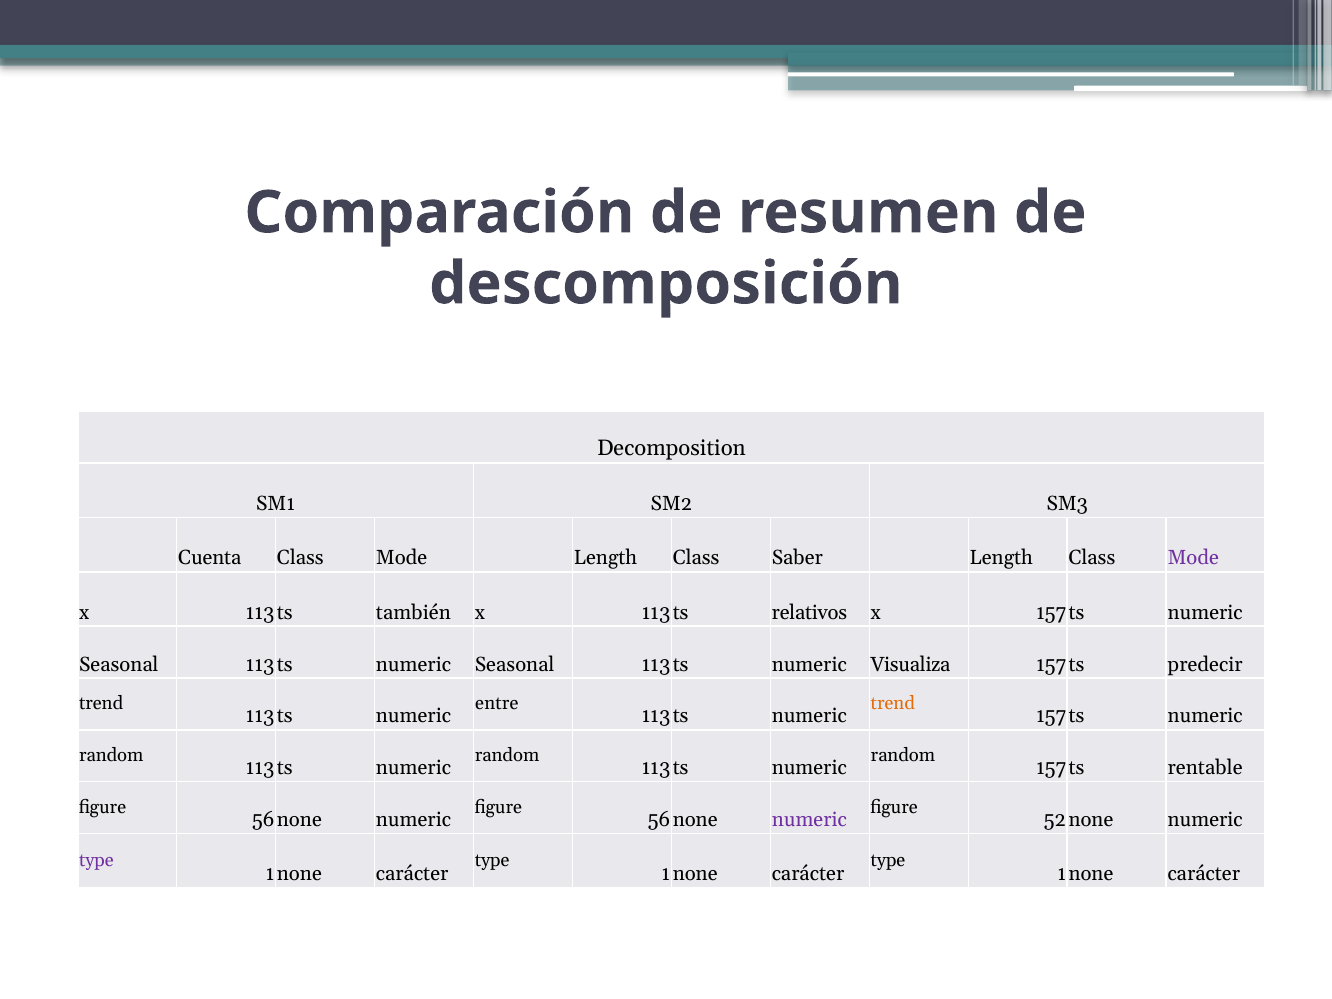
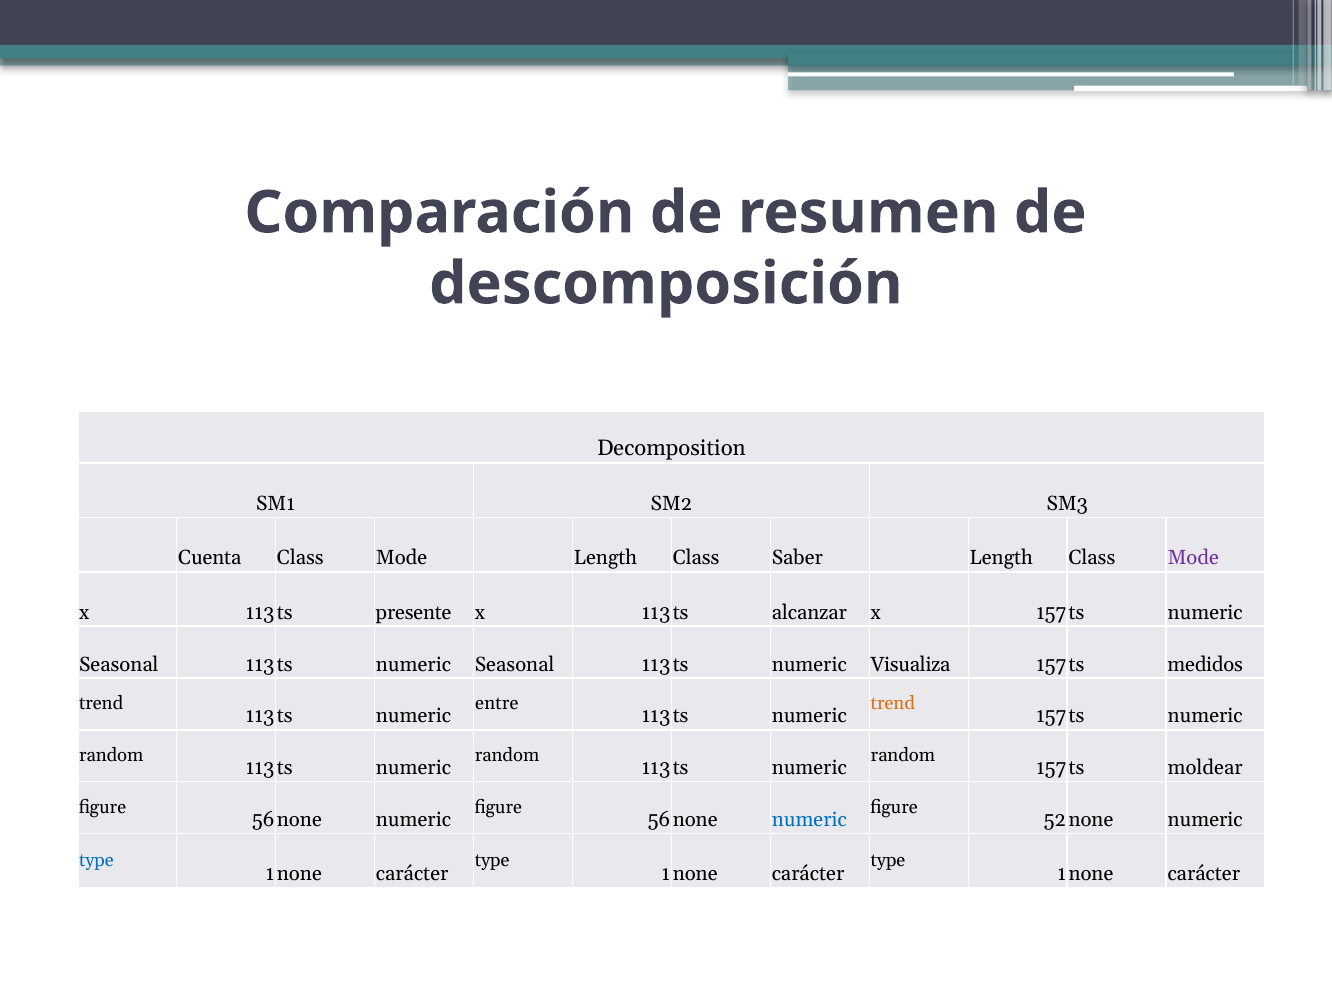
también: también -> presente
relativos: relativos -> alcanzar
predecir: predecir -> medidos
rentable: rentable -> moldear
numeric at (809, 820) colour: purple -> blue
type at (96, 861) colour: purple -> blue
